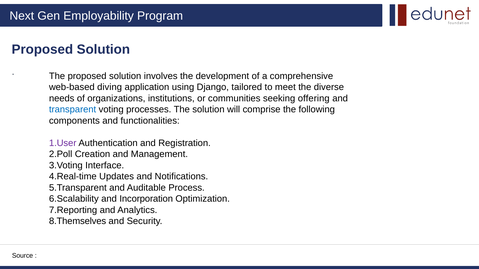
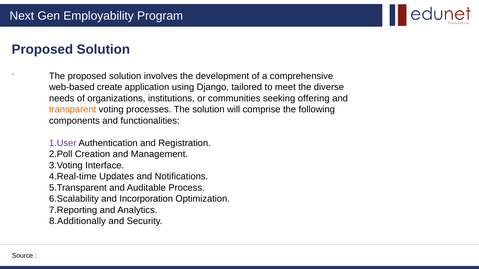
diving: diving -> create
transparent colour: blue -> orange
8.Themselves: 8.Themselves -> 8.Additionally
